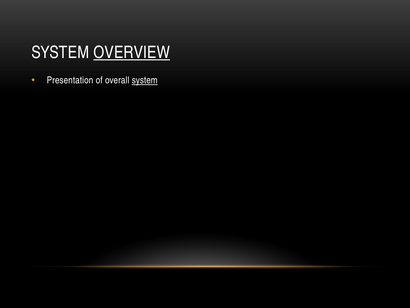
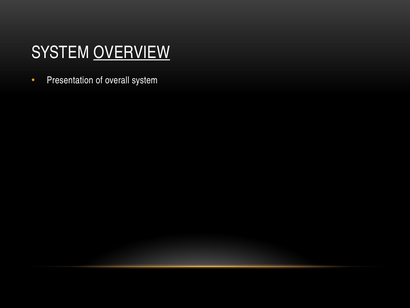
system at (145, 80) underline: present -> none
